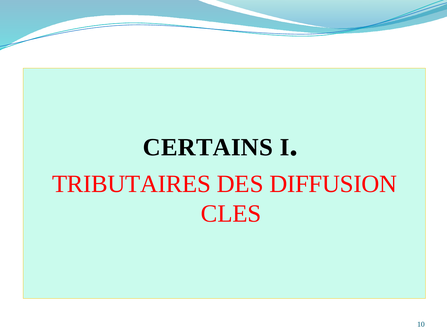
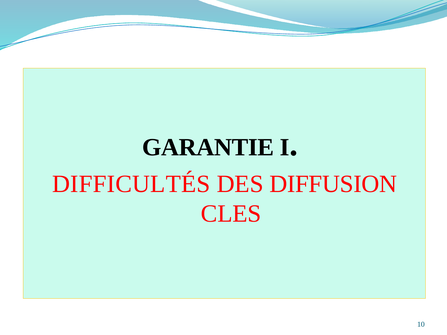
CERTAINS: CERTAINS -> GARANTIE
TRIBUTAIRES: TRIBUTAIRES -> DIFFICULTÉS
